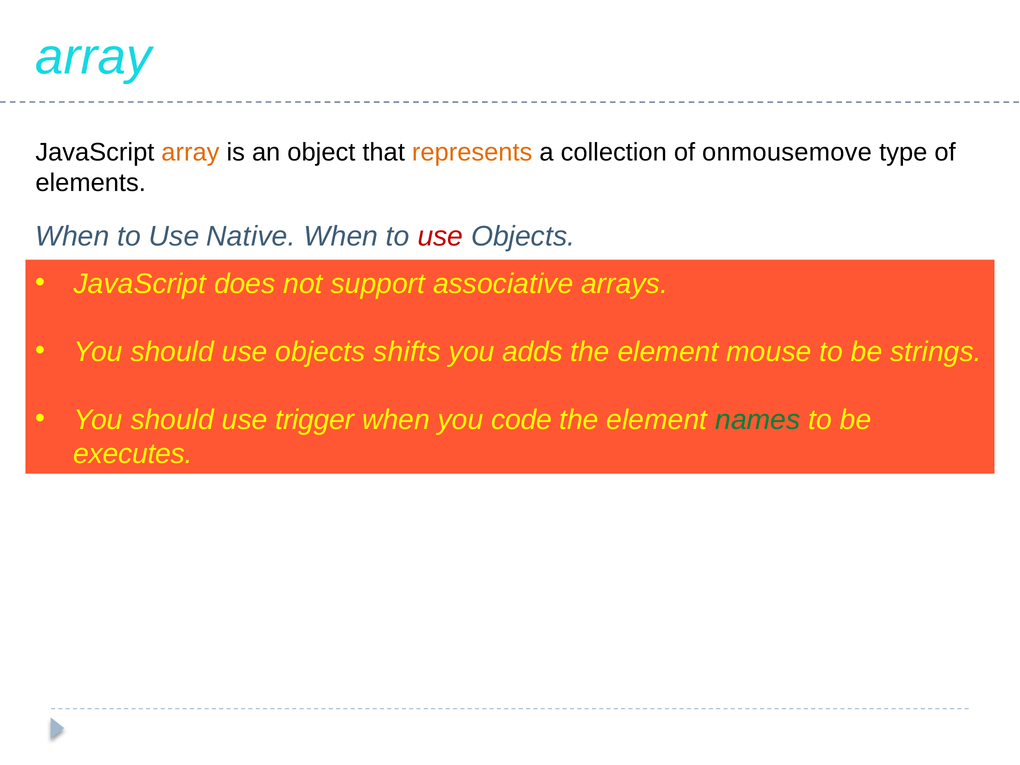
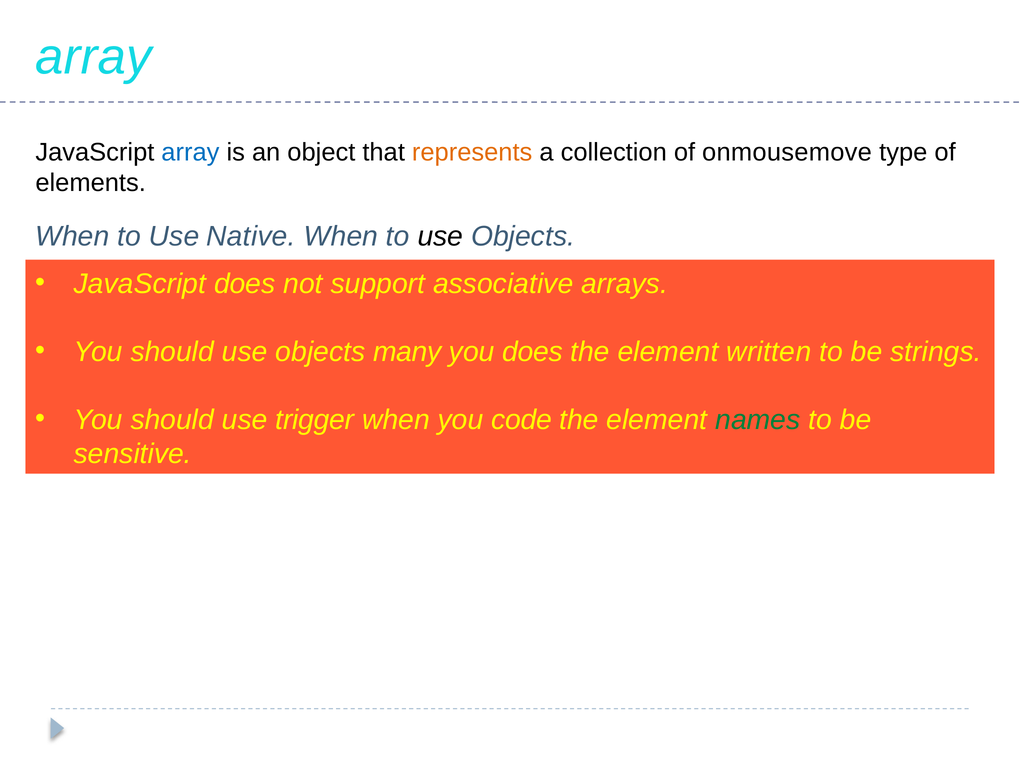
array at (190, 152) colour: orange -> blue
use at (440, 237) colour: red -> black
shifts: shifts -> many
you adds: adds -> does
mouse: mouse -> written
executes: executes -> sensitive
